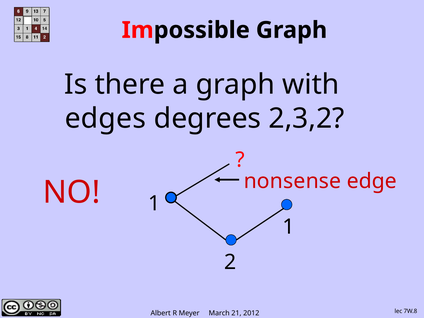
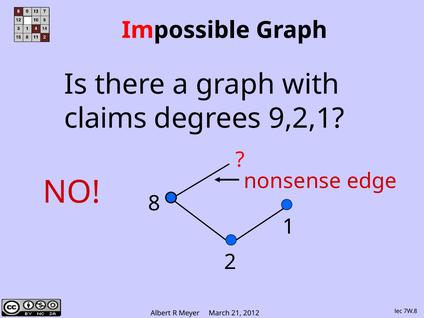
edges: edges -> claims
2,3,2: 2,3,2 -> 9,2,1
NO 1: 1 -> 8
